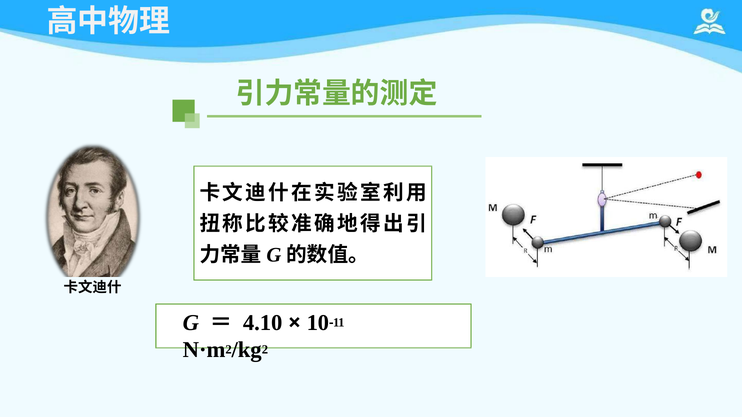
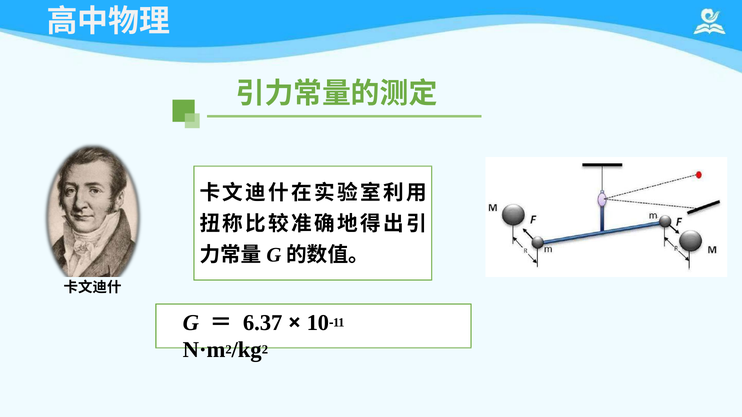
4.10: 4.10 -> 6.37
